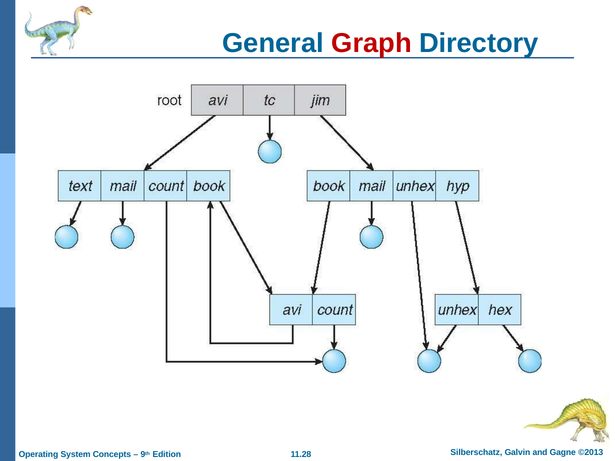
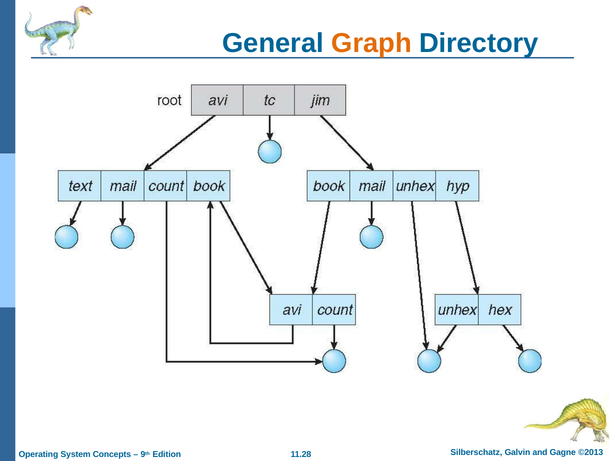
Graph colour: red -> orange
